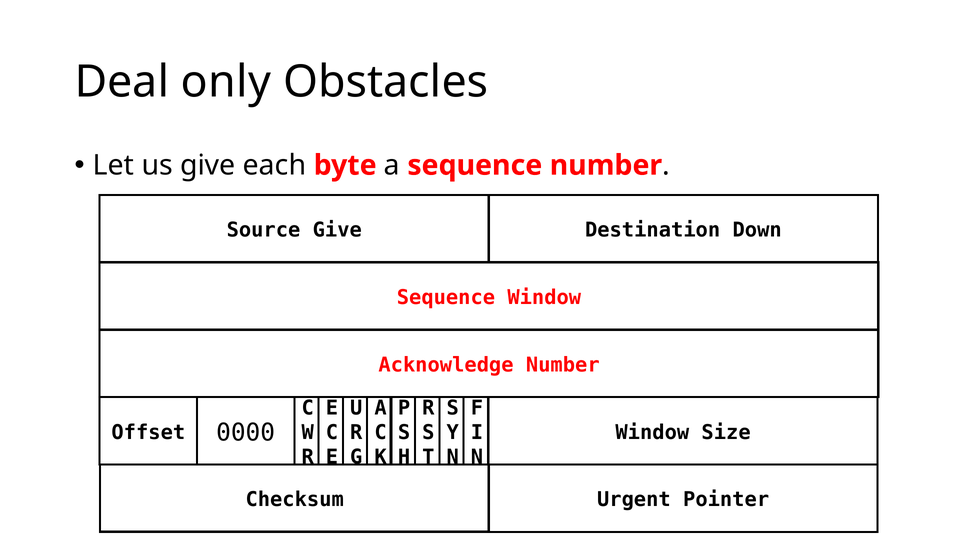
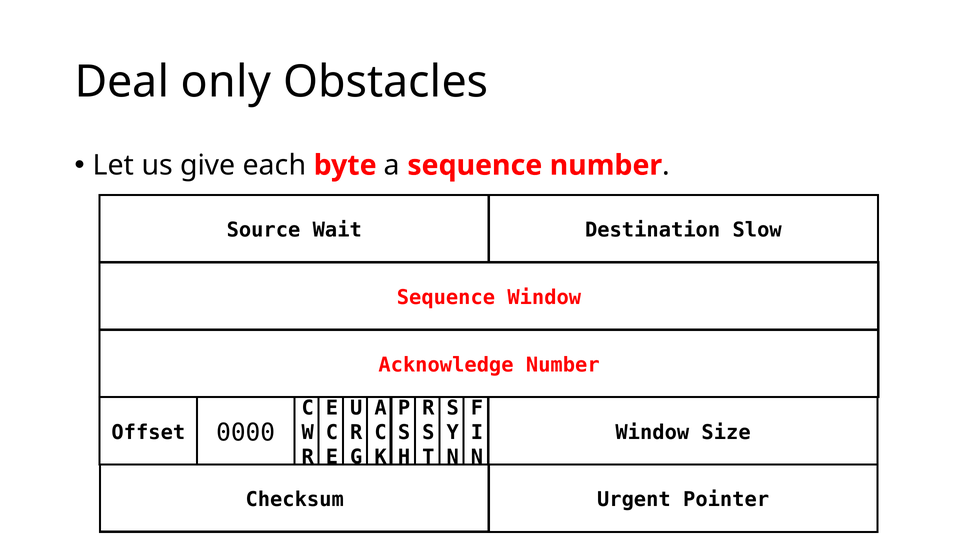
Source Give: Give -> Wait
Down: Down -> Slow
